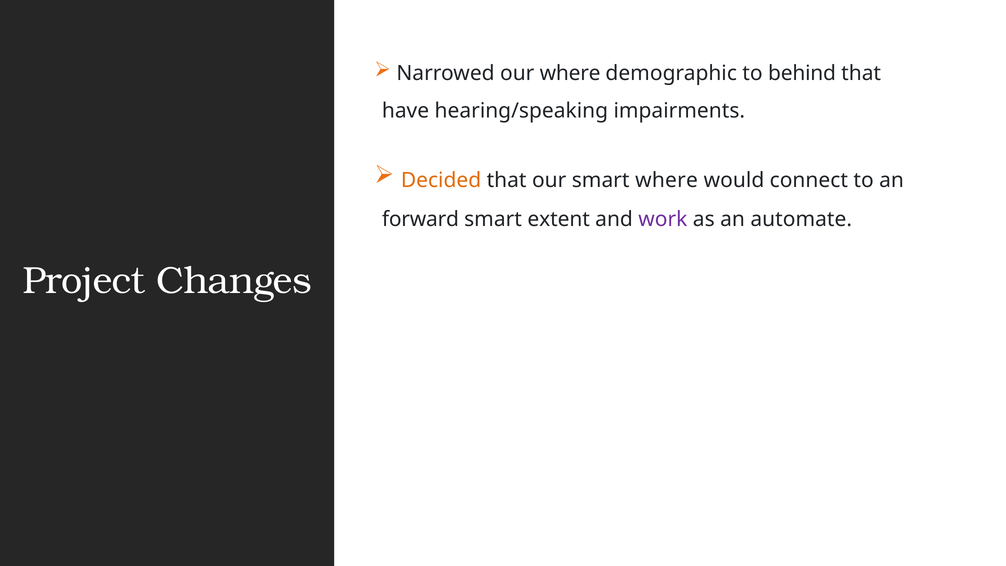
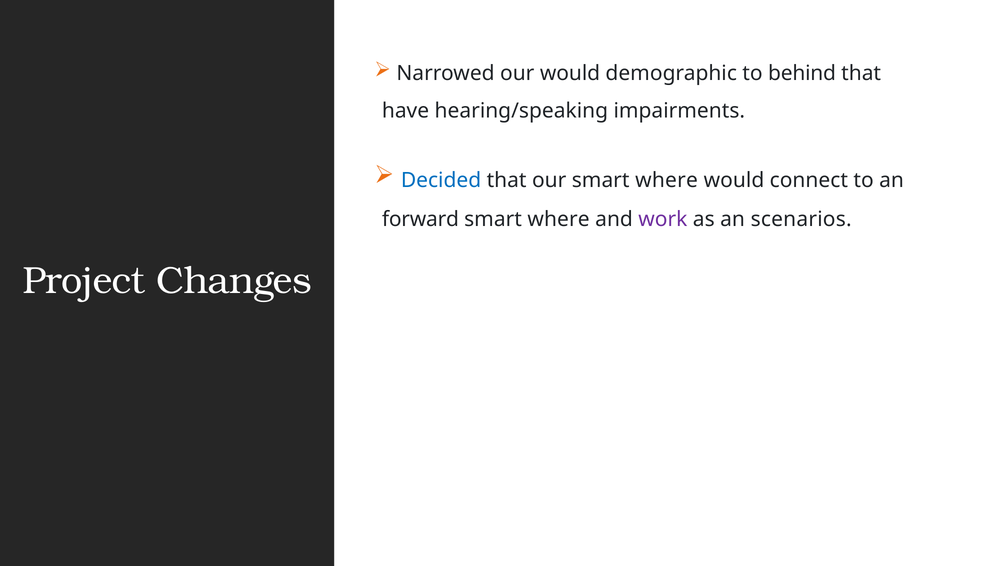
our where: where -> would
Decided colour: orange -> blue
extent at (559, 219): extent -> where
automate: automate -> scenarios
